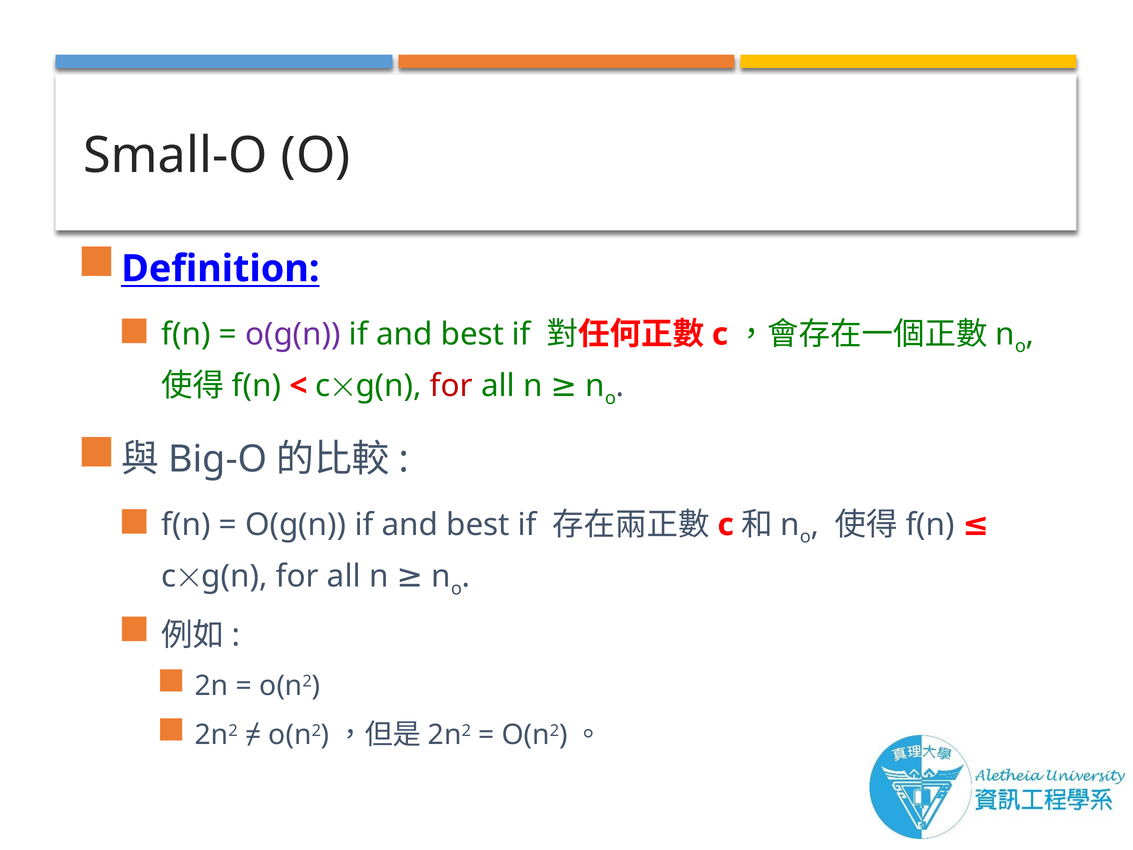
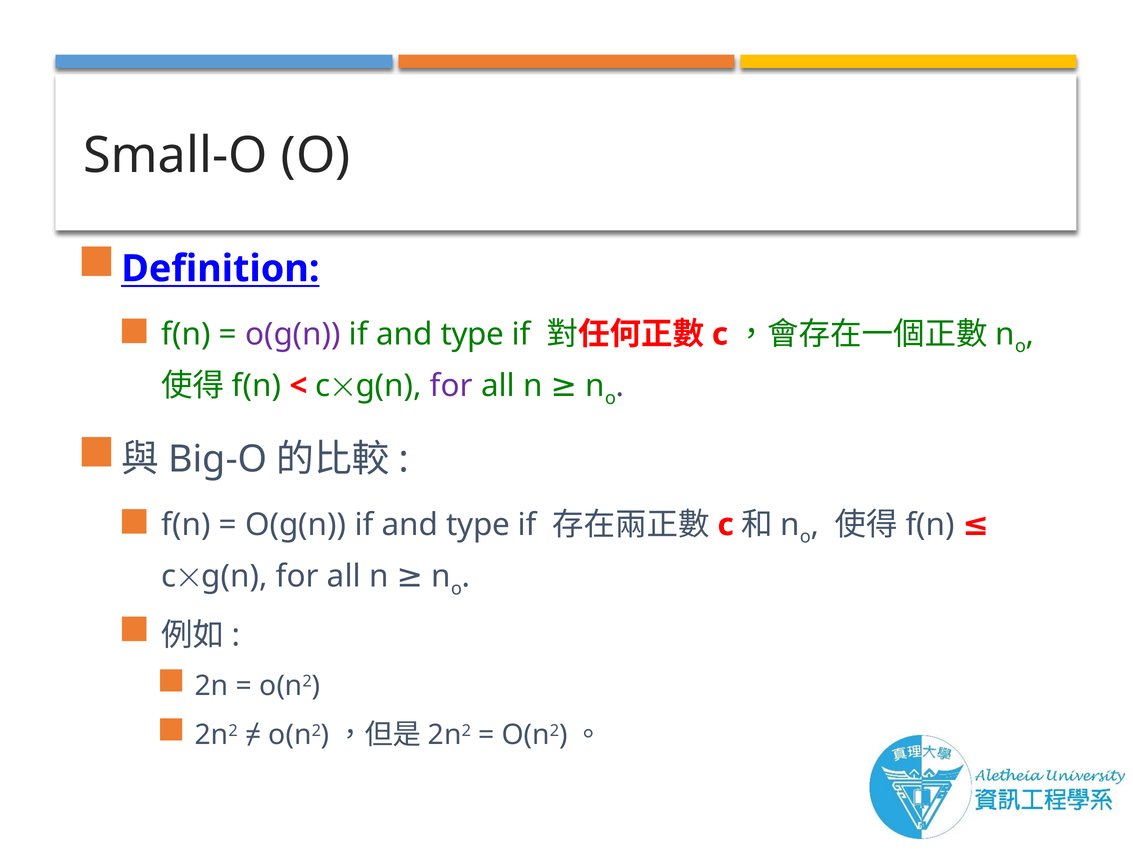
best at (472, 334): best -> type
for at (451, 386) colour: red -> purple
best at (478, 525): best -> type
